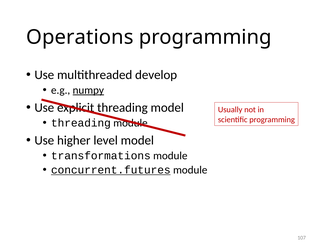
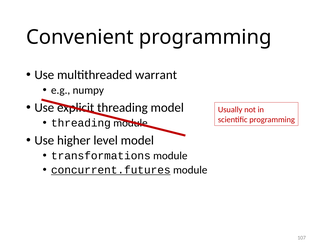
Operations: Operations -> Convenient
develop: develop -> warrant
numpy underline: present -> none
